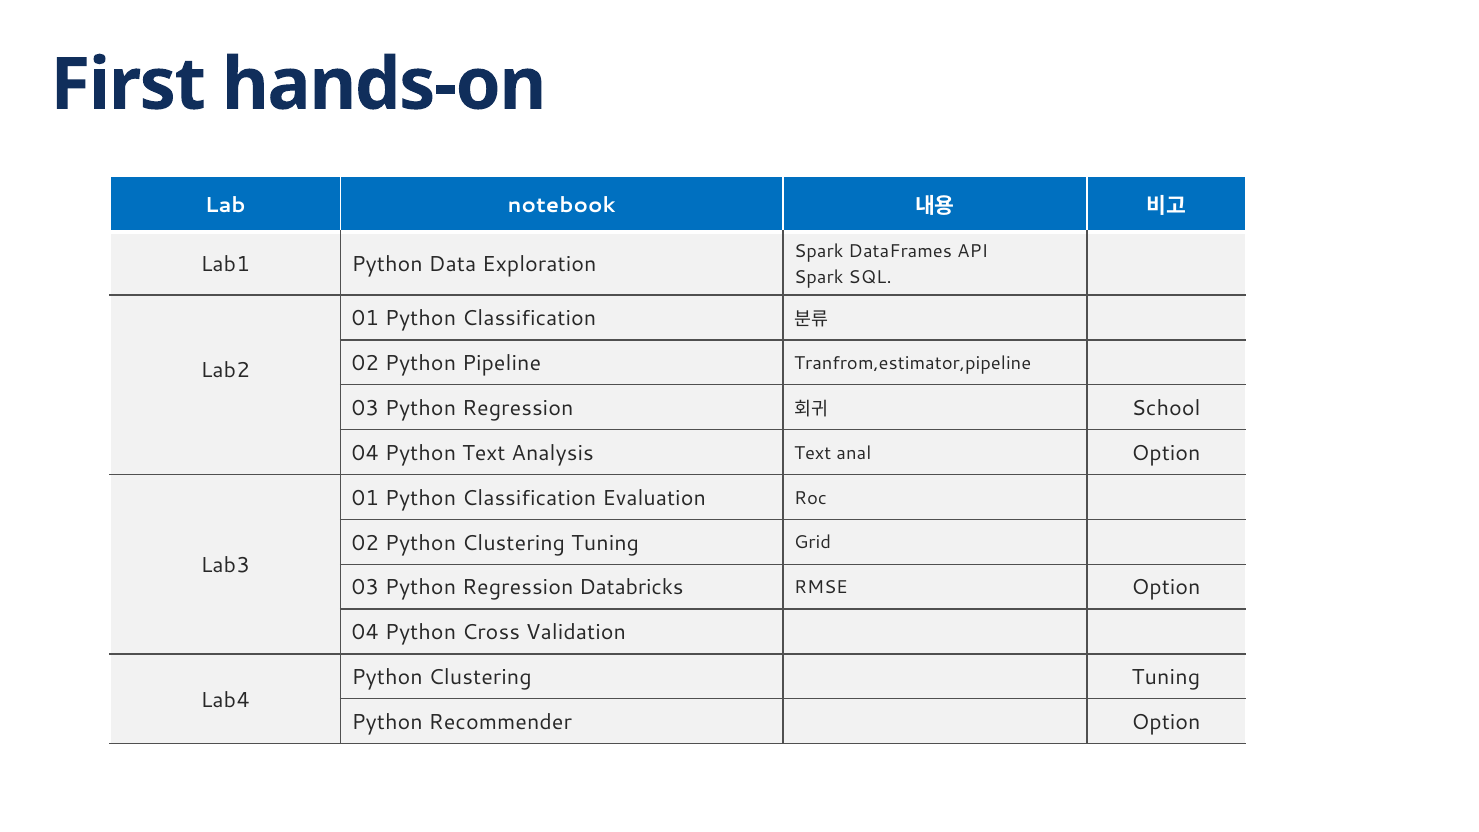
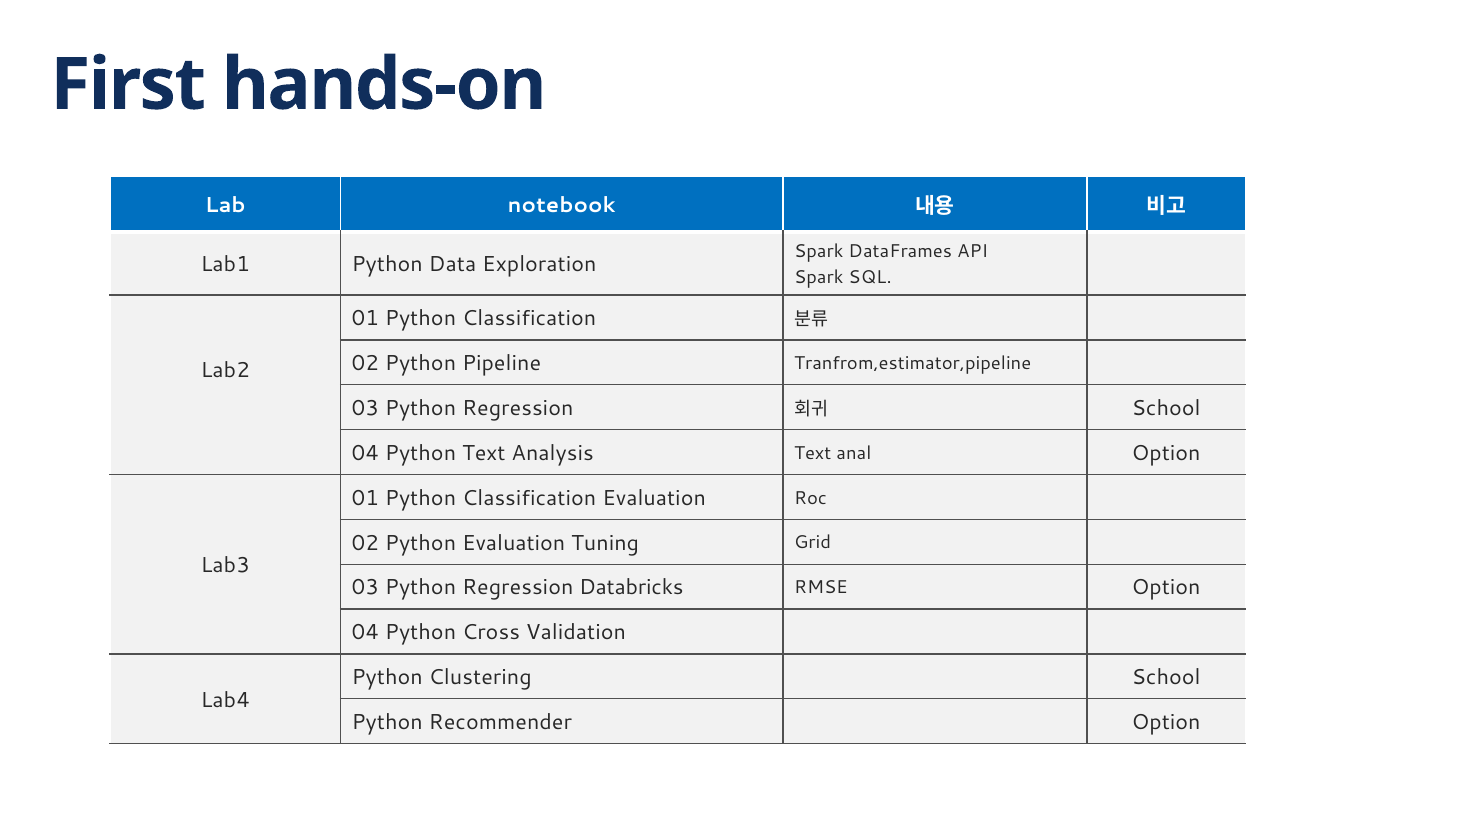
02 Python Clustering: Clustering -> Evaluation
Tuning at (1166, 678): Tuning -> School
